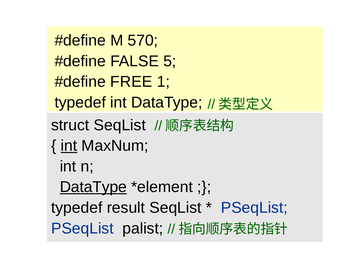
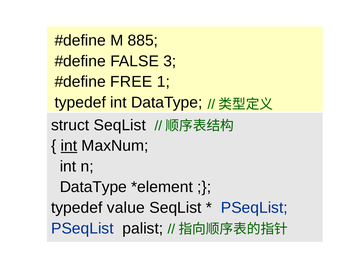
570: 570 -> 885
5: 5 -> 3
DataType at (93, 187) underline: present -> none
result: result -> value
